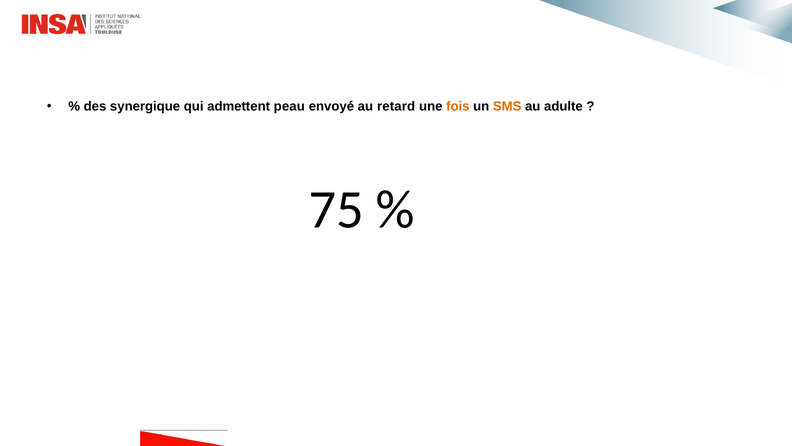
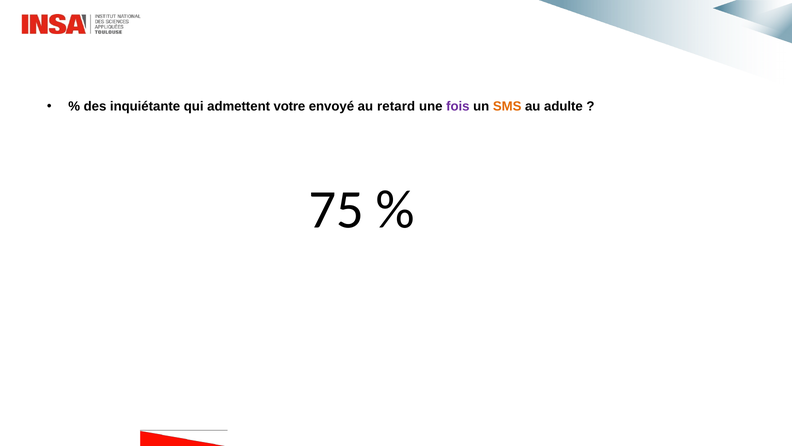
synergique: synergique -> inquiétante
peau: peau -> votre
fois colour: orange -> purple
